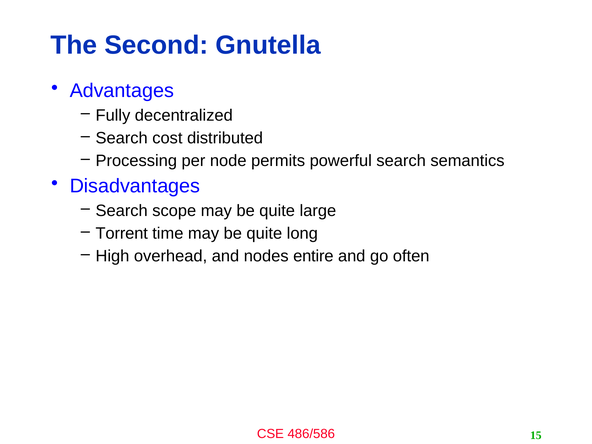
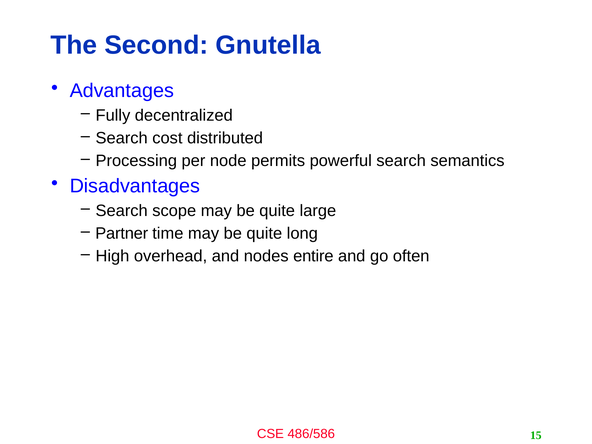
Torrent: Torrent -> Partner
